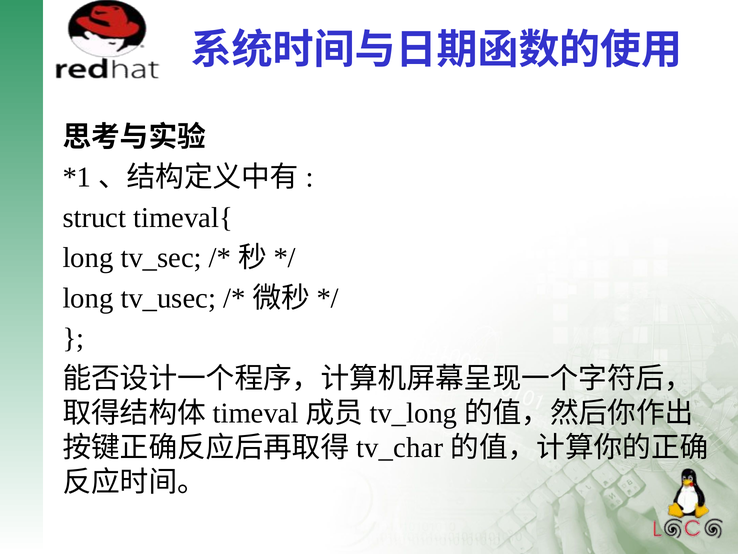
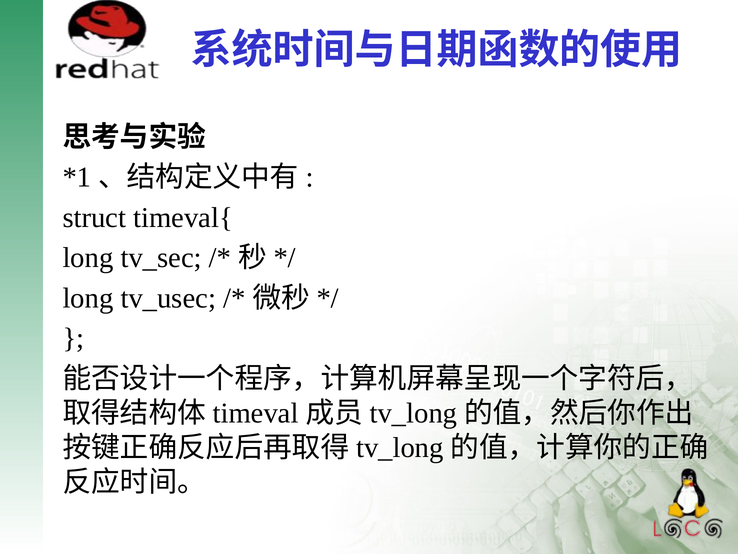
tv_char at (400, 447): tv_char -> tv_long
